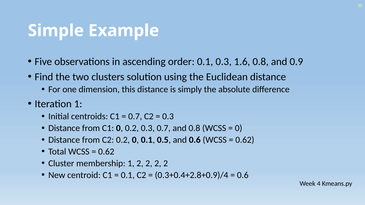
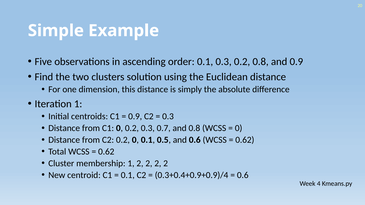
0.3 1.6: 1.6 -> 0.2
0.7 at (135, 117): 0.7 -> 0.9
0.3+0.4+2.8+0.9)/4: 0.3+0.4+2.8+0.9)/4 -> 0.3+0.4+0.9+0.9)/4
